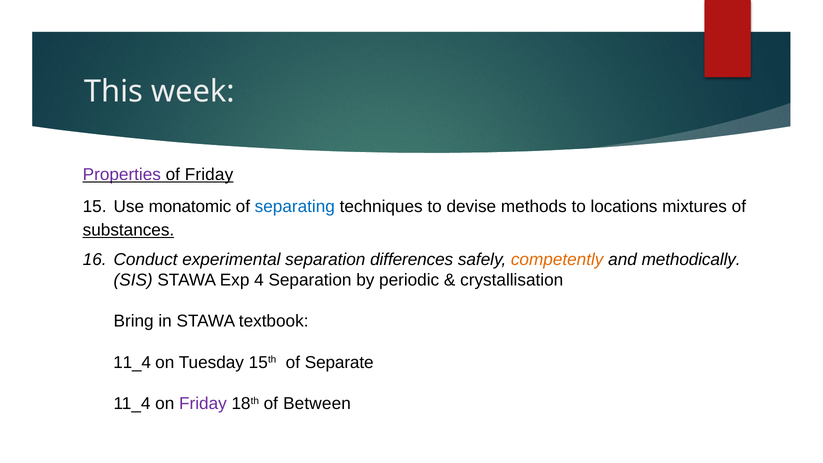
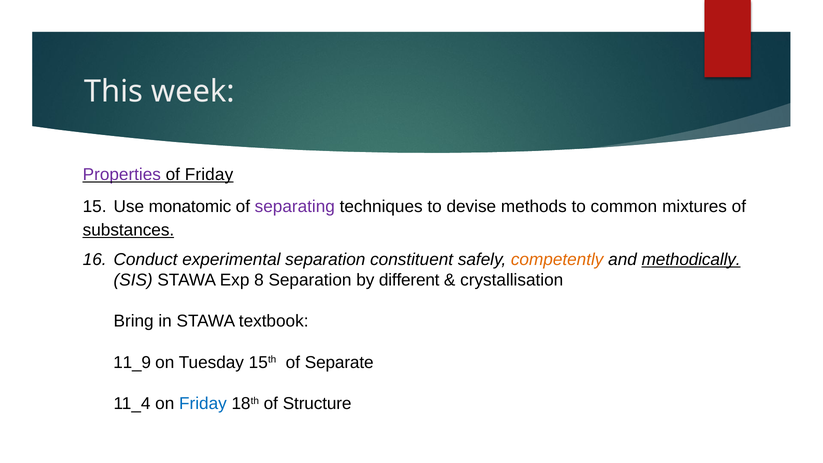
separating colour: blue -> purple
locations: locations -> common
differences: differences -> constituent
methodically underline: none -> present
4: 4 -> 8
periodic: periodic -> different
11_4 at (132, 362): 11_4 -> 11_9
Friday at (203, 403) colour: purple -> blue
Between: Between -> Structure
